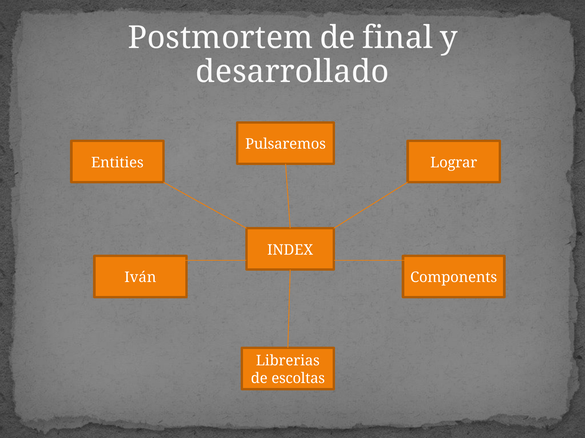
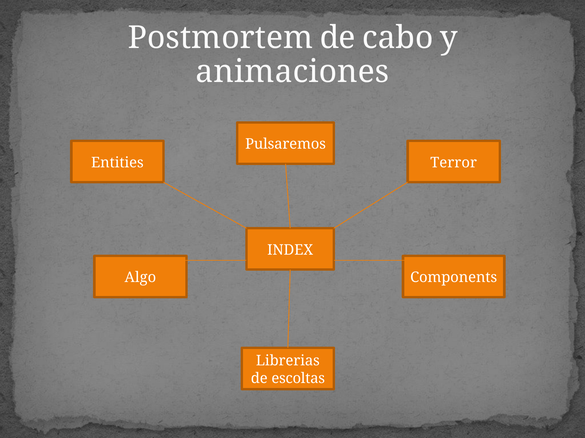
final: final -> cabo
desarrollado: desarrollado -> animaciones
Lograr: Lograr -> Terror
Iván: Iván -> Algo
